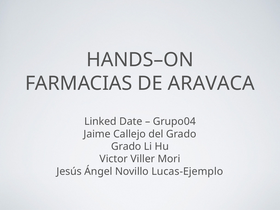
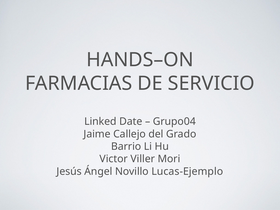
ARAVACA: ARAVACA -> SERVICIO
Grado at (126, 146): Grado -> Barrio
